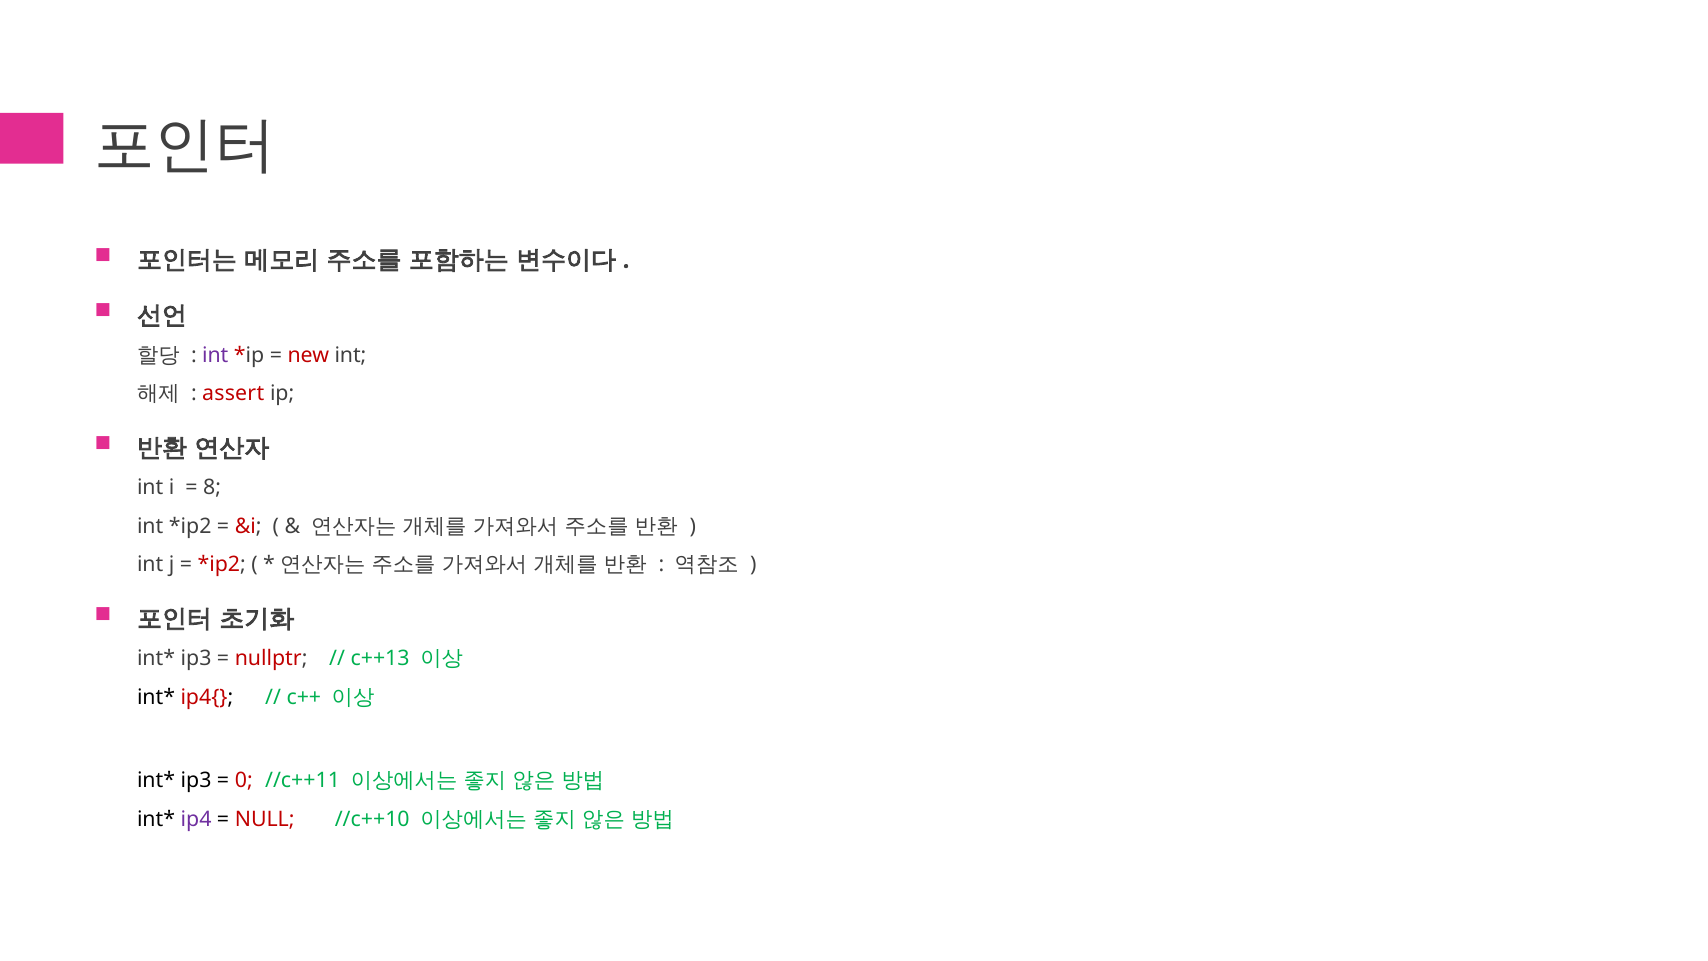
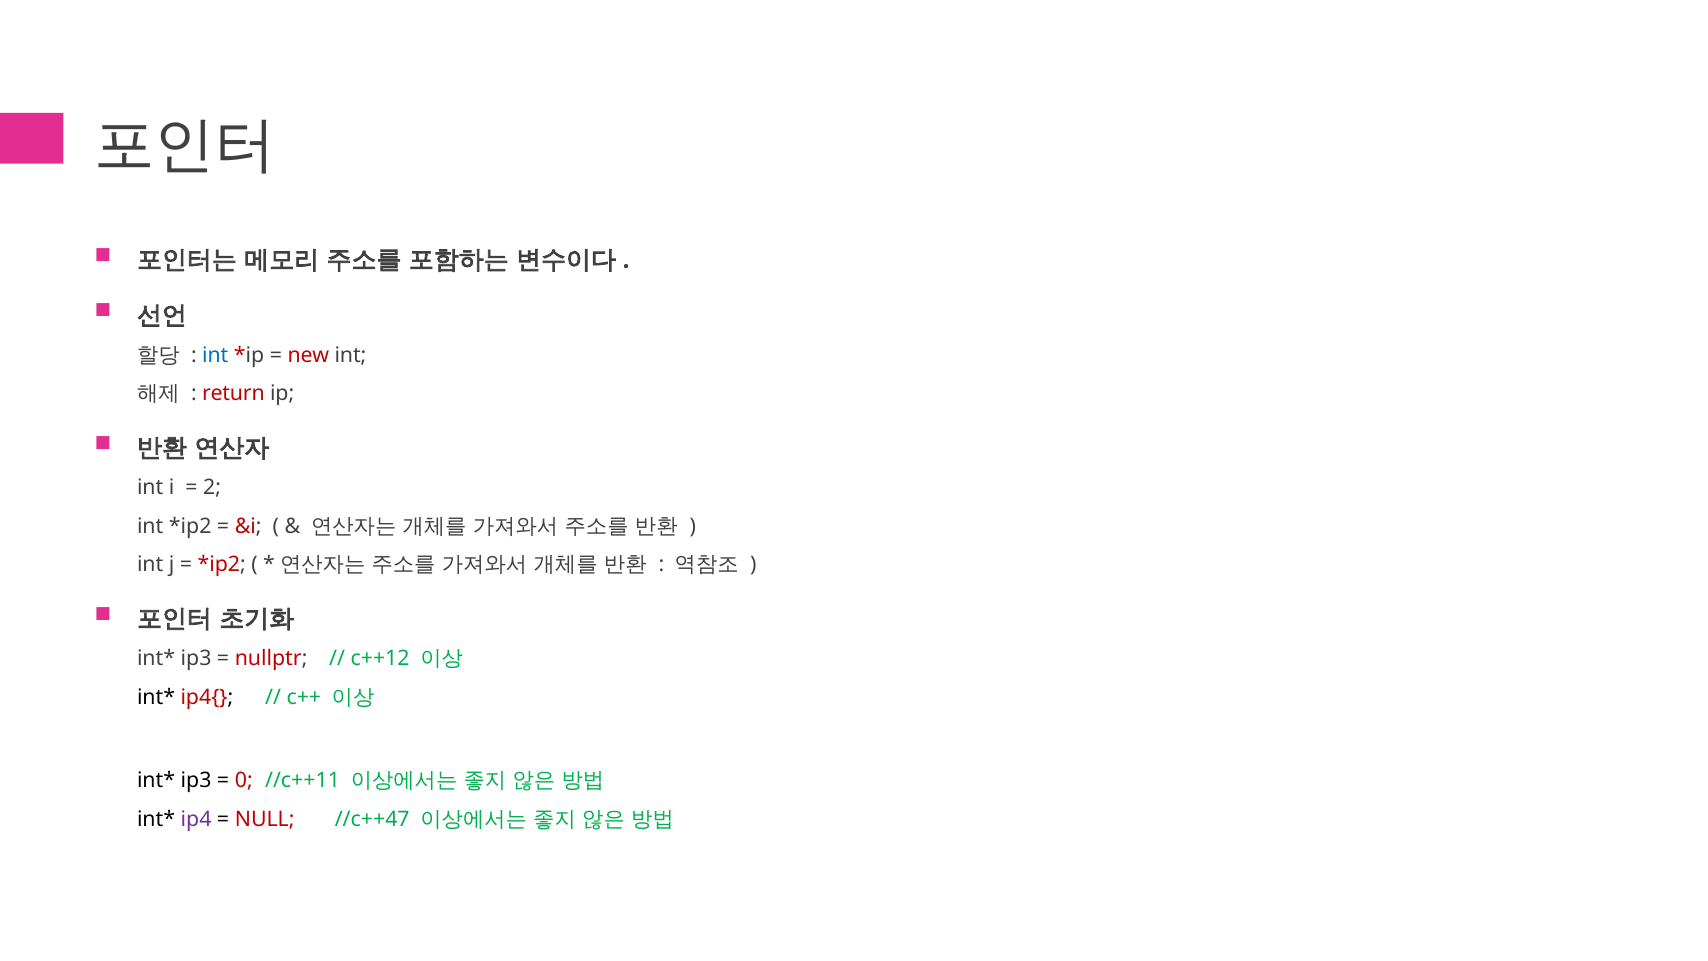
int at (215, 355) colour: purple -> blue
assert: assert -> return
8: 8 -> 2
c++13: c++13 -> c++12
//c++10: //c++10 -> //c++47
